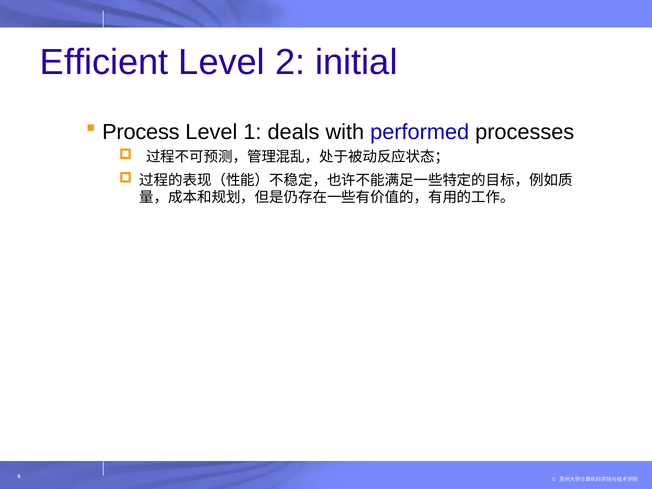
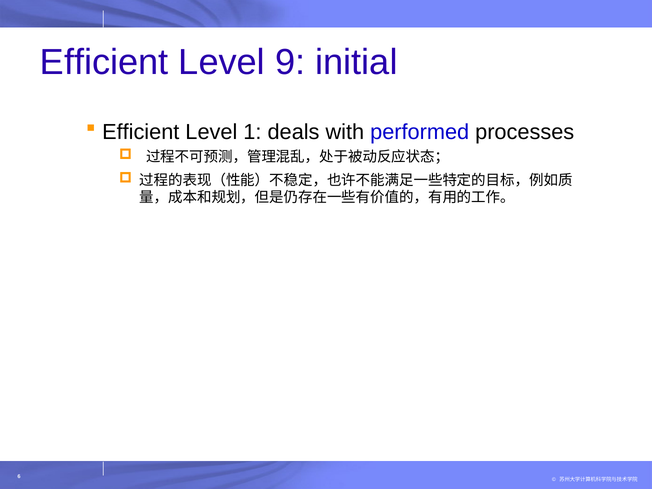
2: 2 -> 9
Process at (141, 132): Process -> Efficient
